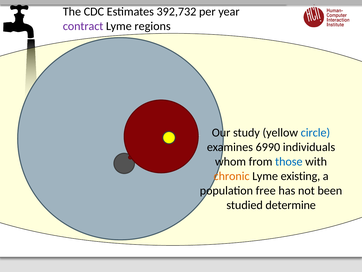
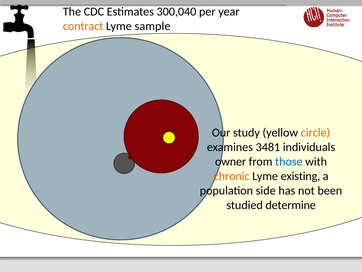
392,732: 392,732 -> 300,040
contract colour: purple -> orange
regions: regions -> sample
circle colour: blue -> orange
6990: 6990 -> 3481
whom: whom -> owner
free: free -> side
